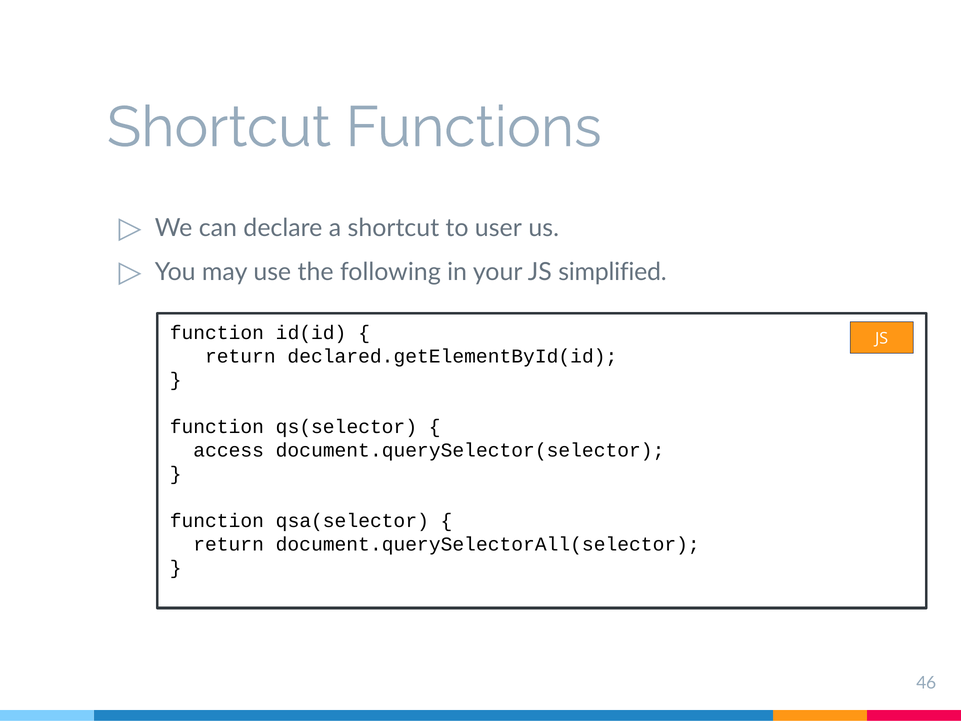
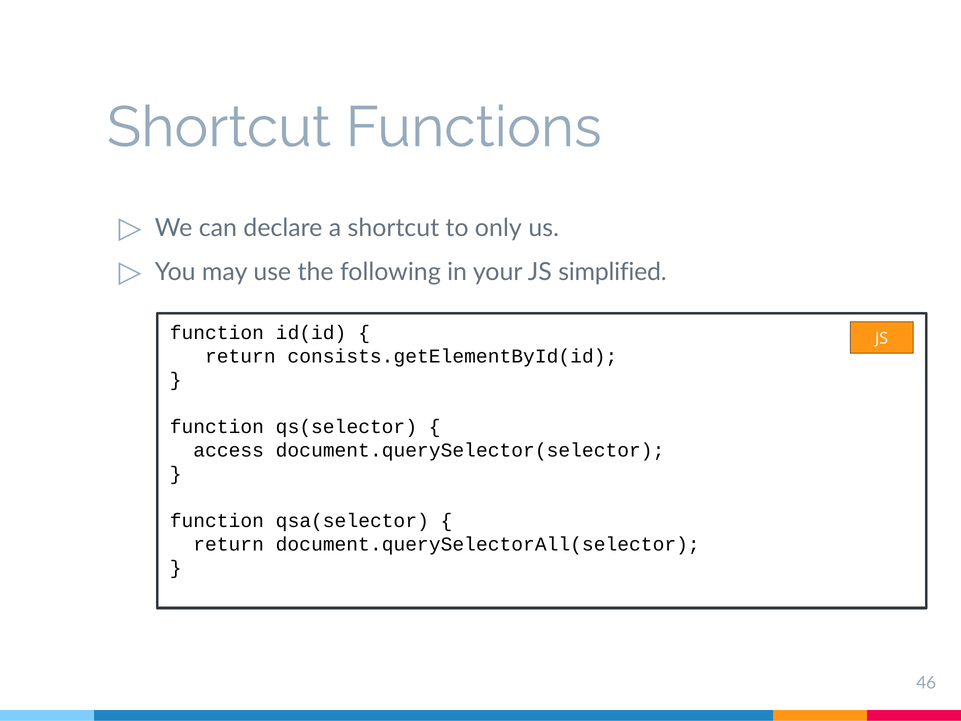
user: user -> only
declared.getElementById(id: declared.getElementById(id -> consists.getElementById(id
